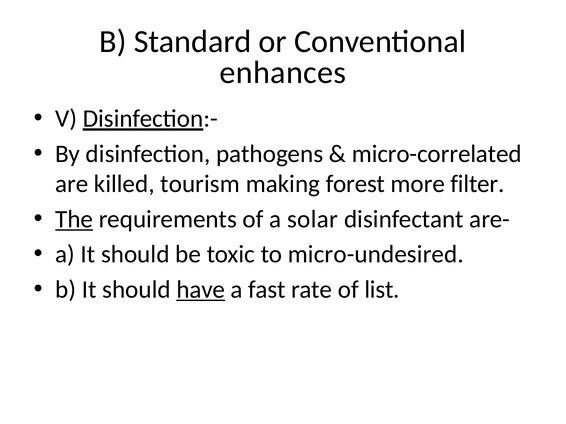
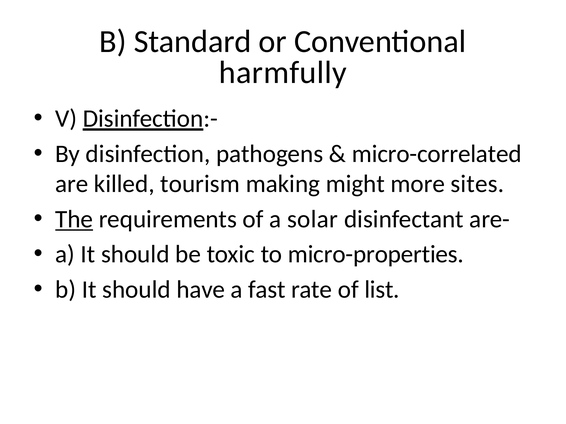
enhances: enhances -> harmfully
forest: forest -> might
filter: filter -> sites
micro-undesired: micro-undesired -> micro-properties
have underline: present -> none
